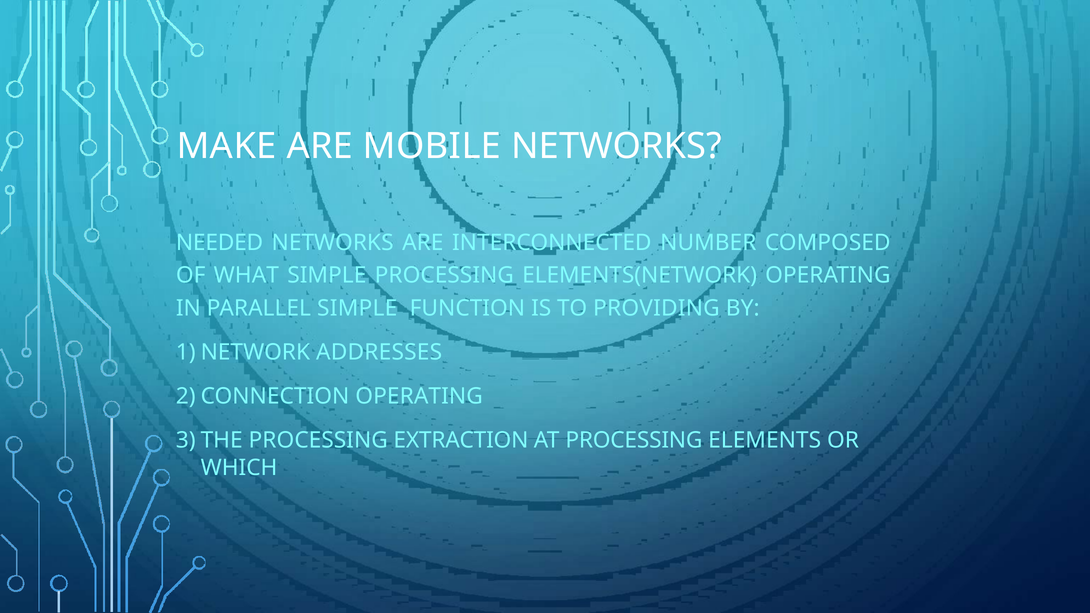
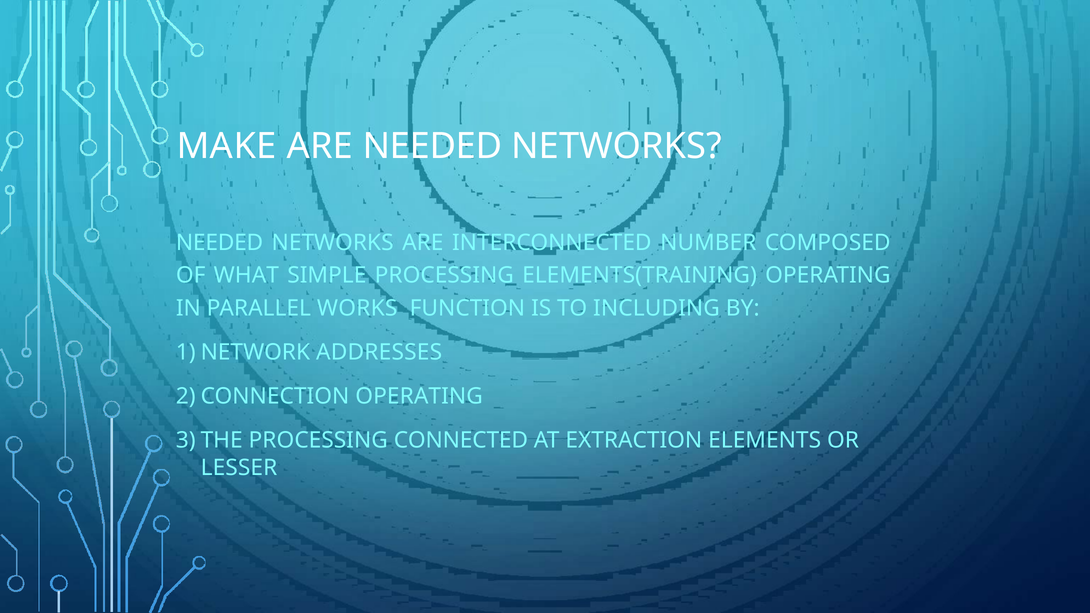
ARE MOBILE: MOBILE -> NEEDED
ELEMENTS(NETWORK: ELEMENTS(NETWORK -> ELEMENTS(TRAINING
PARALLEL SIMPLE: SIMPLE -> WORKS
PROVIDING: PROVIDING -> INCLUDING
EXTRACTION: EXTRACTION -> CONNECTED
AT PROCESSING: PROCESSING -> EXTRACTION
WHICH: WHICH -> LESSER
